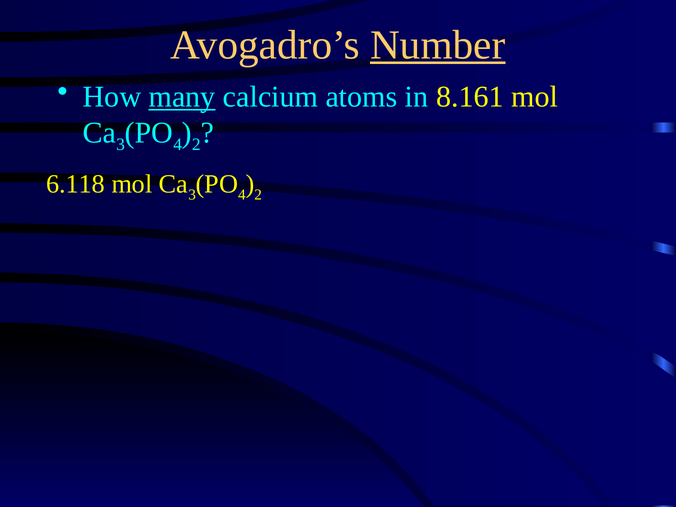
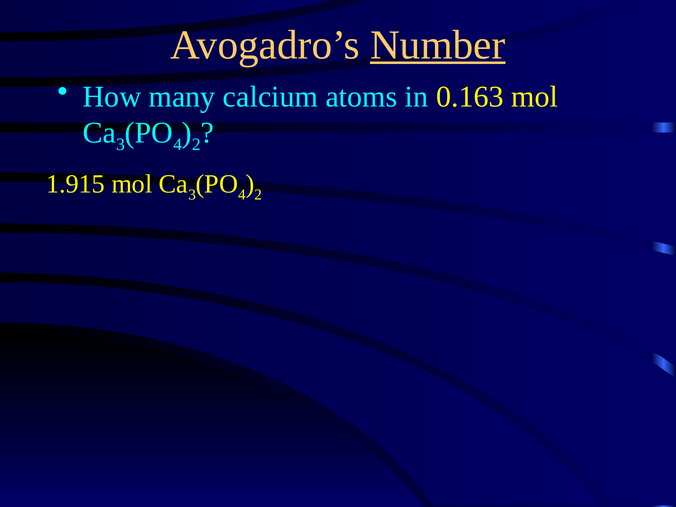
many underline: present -> none
8.161: 8.161 -> 0.163
6.118: 6.118 -> 1.915
